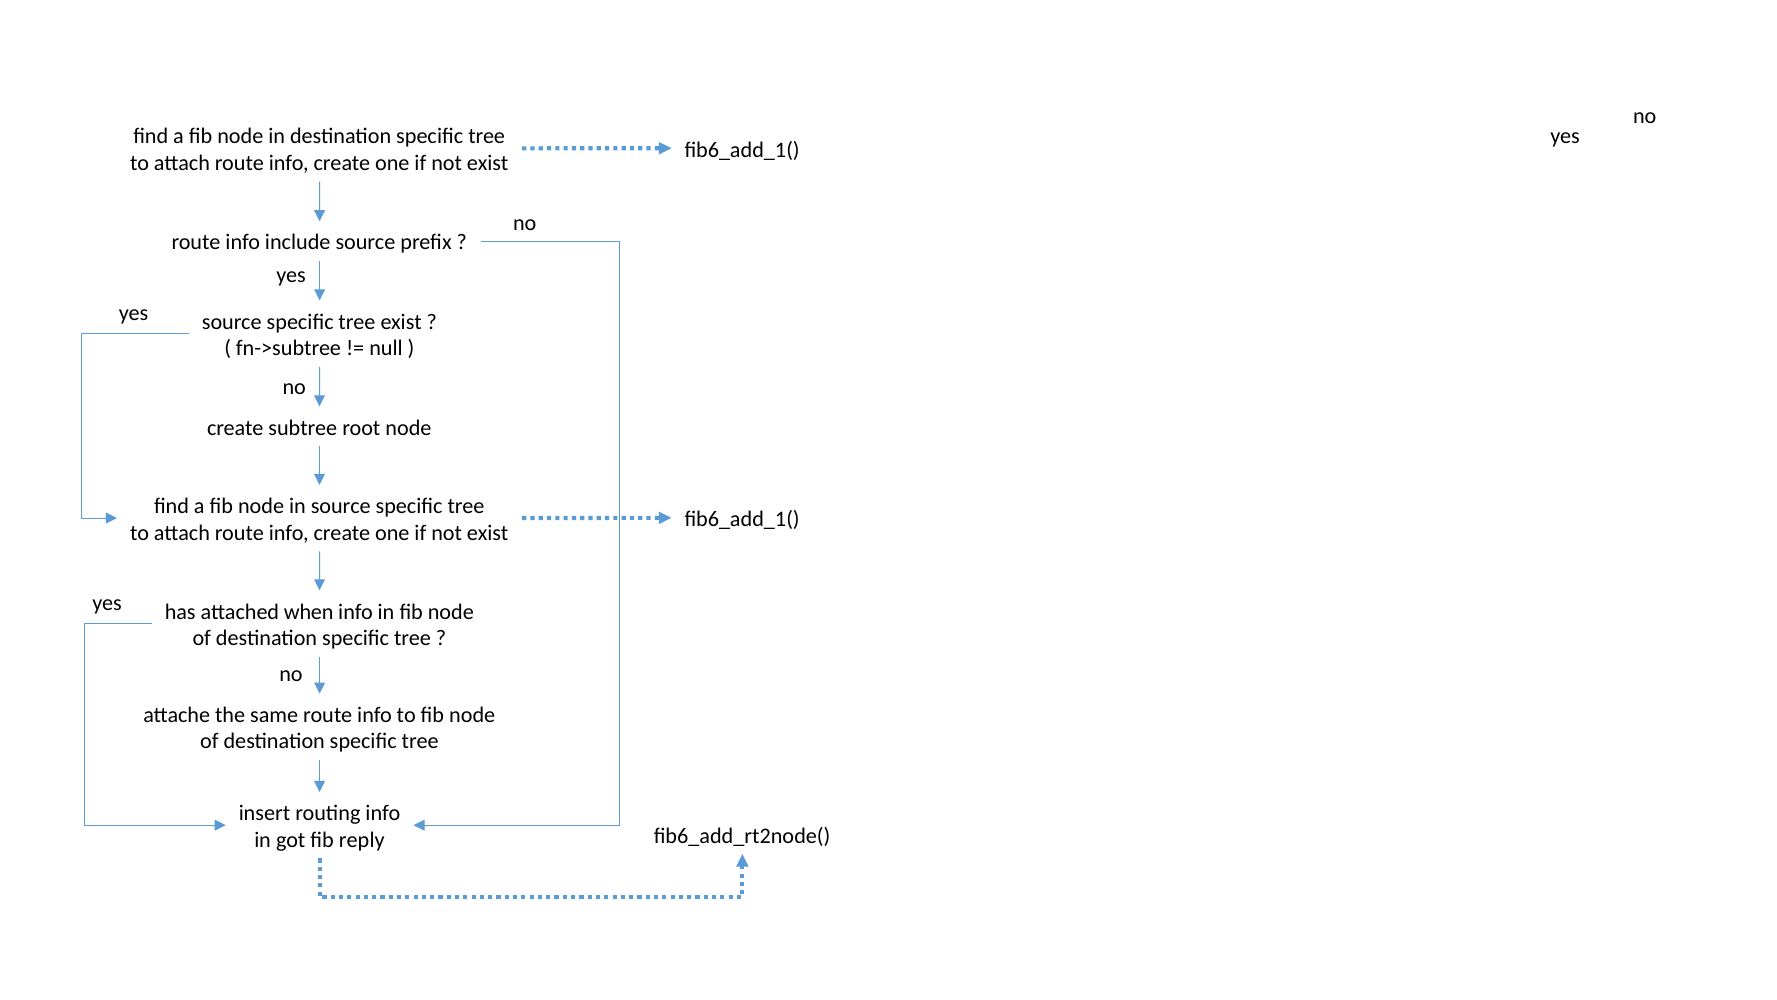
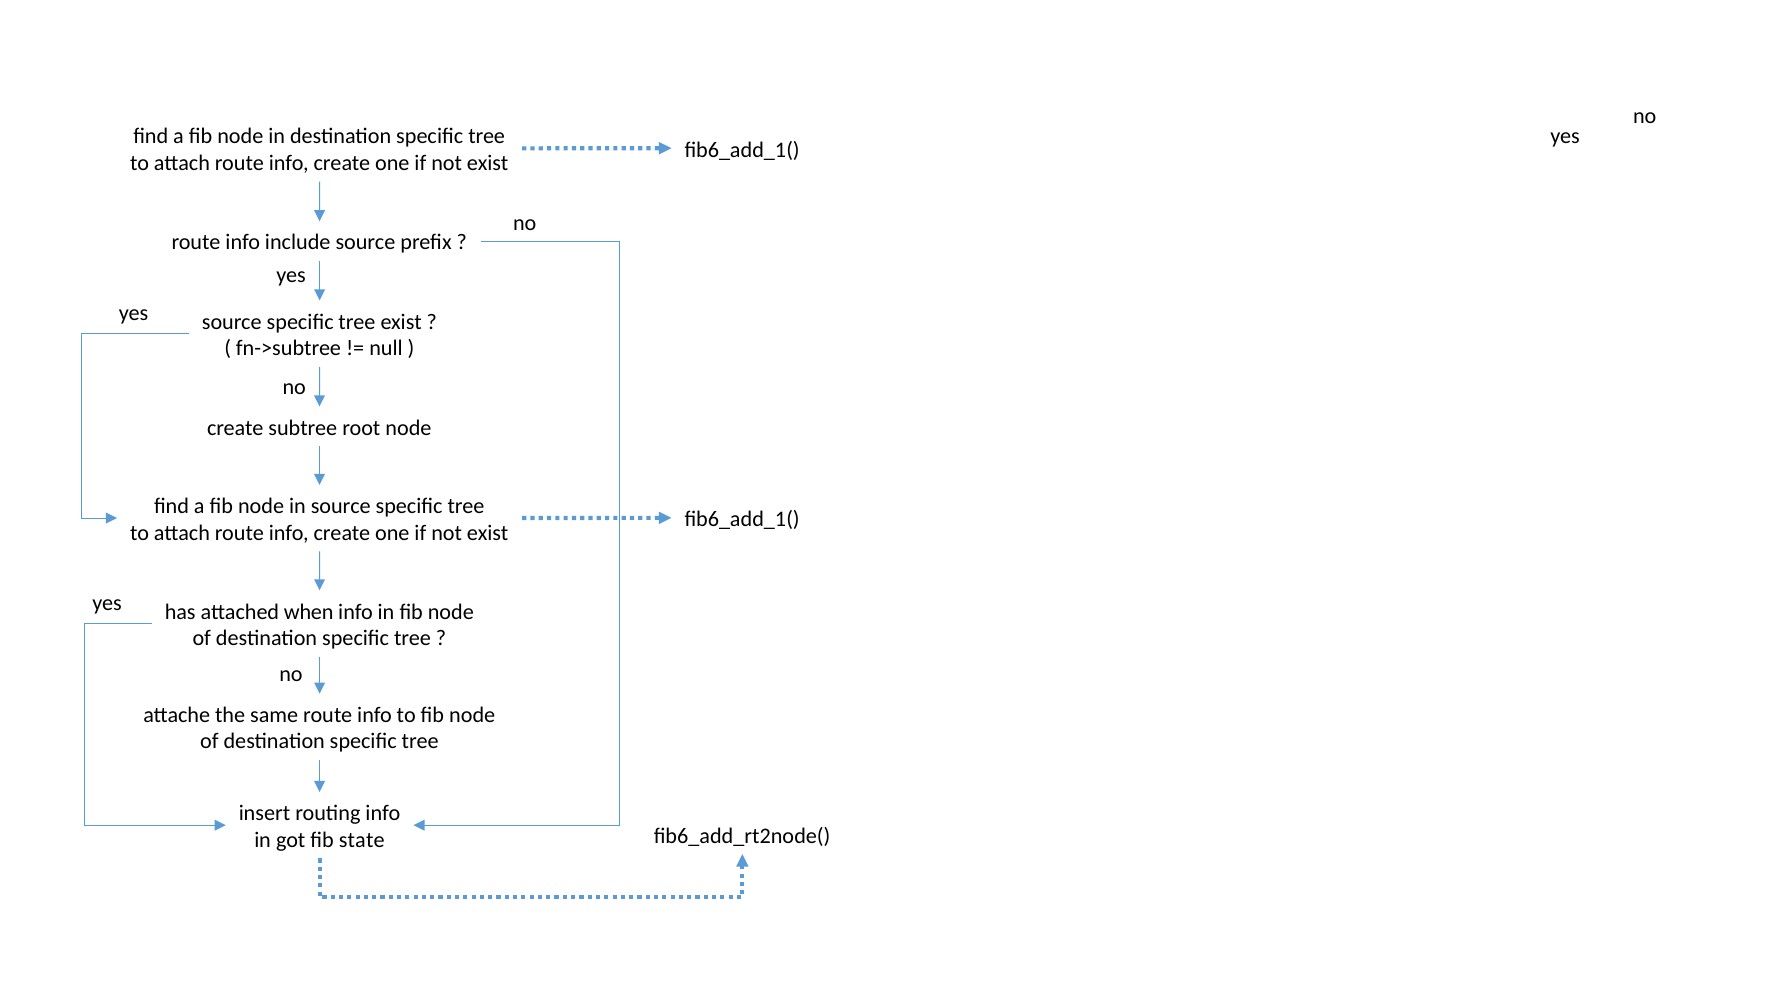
reply: reply -> state
